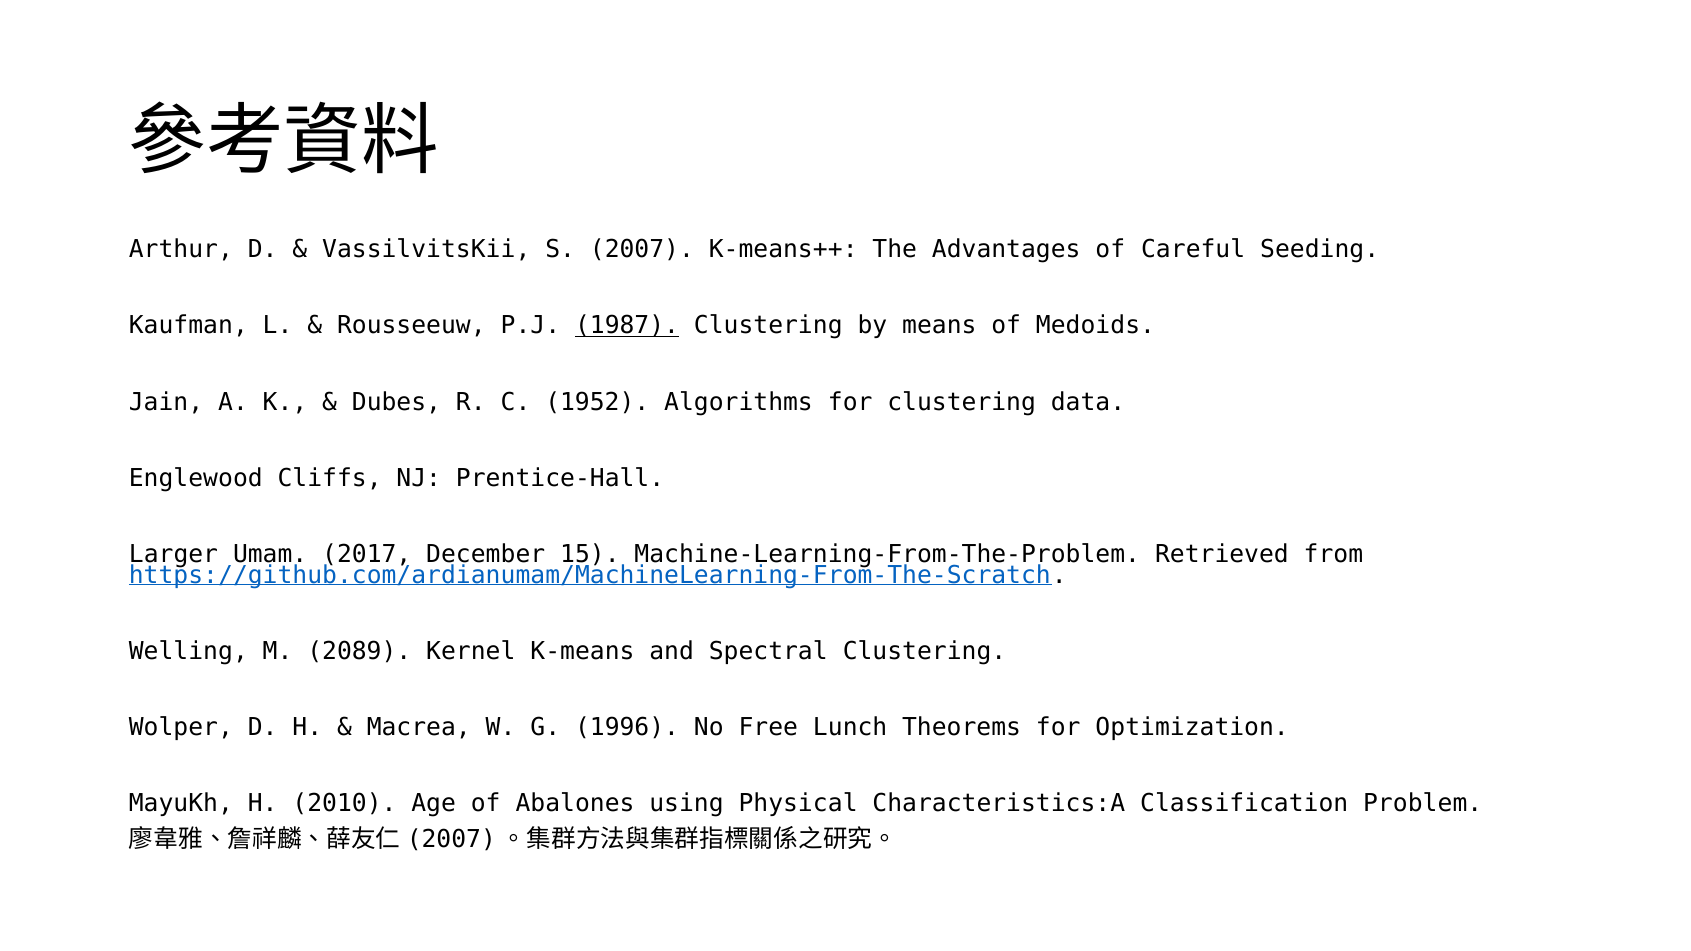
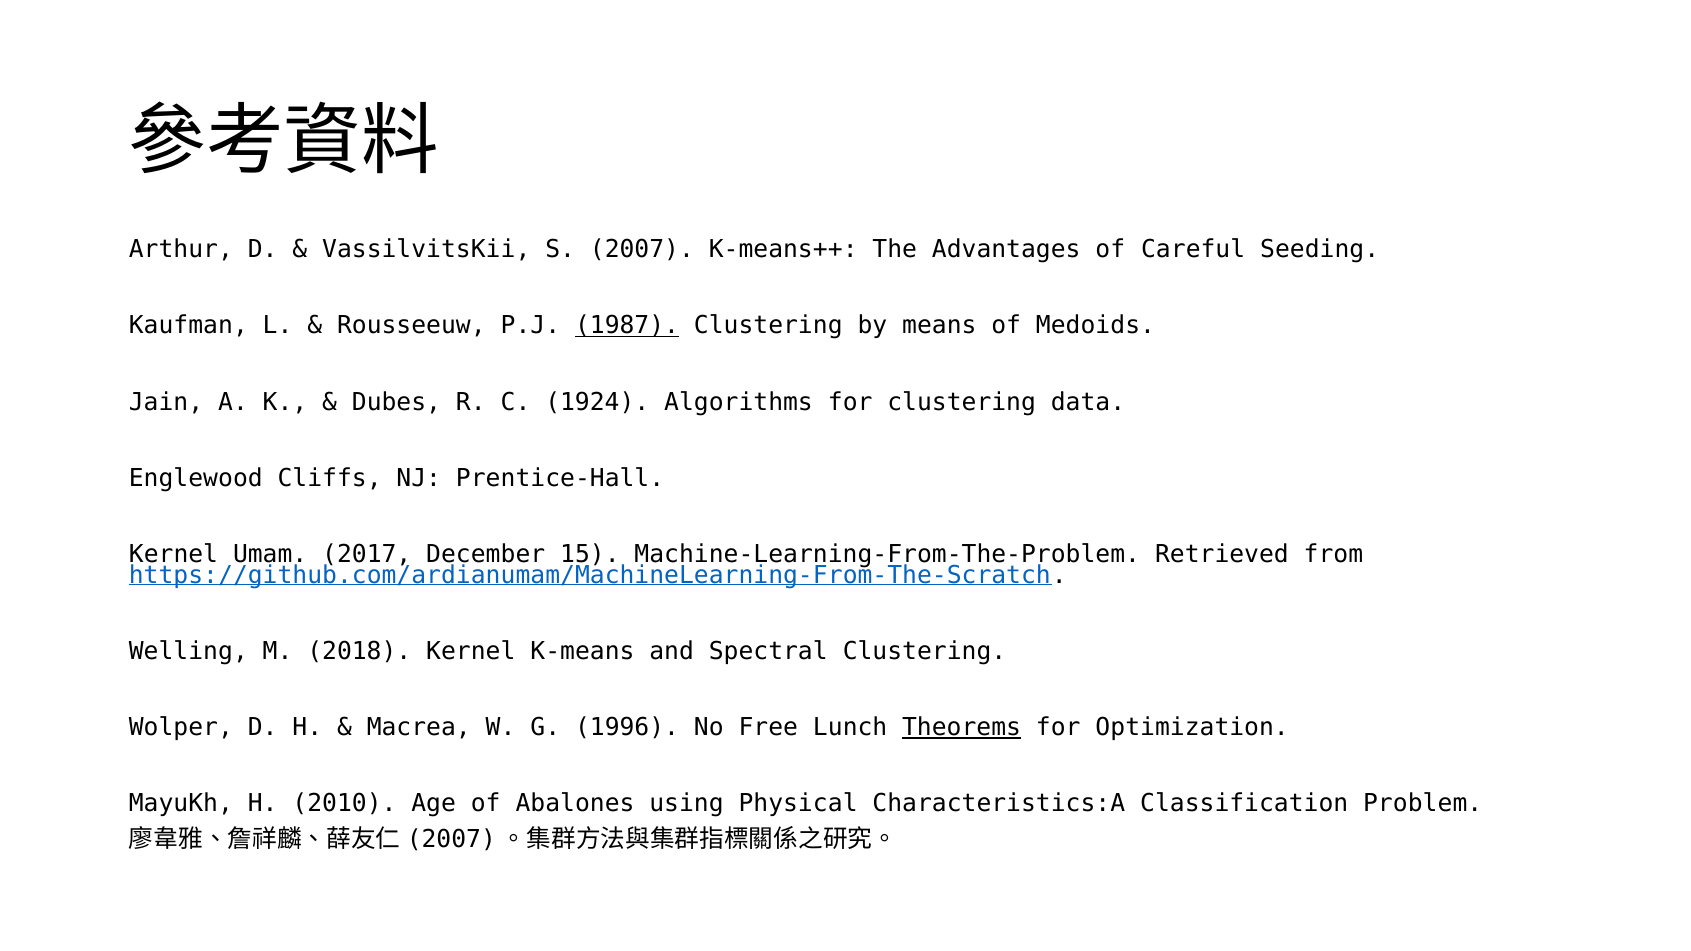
1952: 1952 -> 1924
Larger at (173, 554): Larger -> Kernel
2089: 2089 -> 2018
Theorems underline: none -> present
